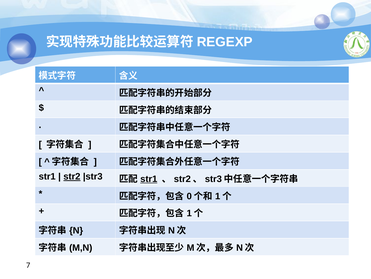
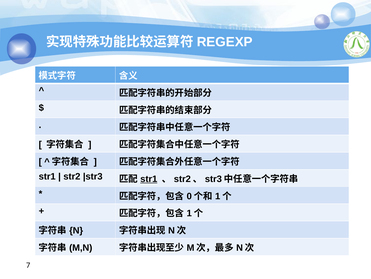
str2 underline: present -> none
